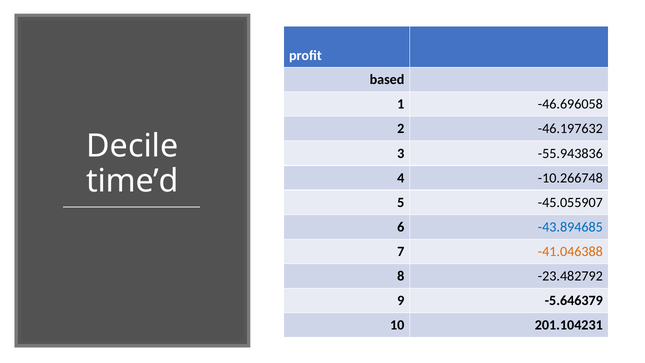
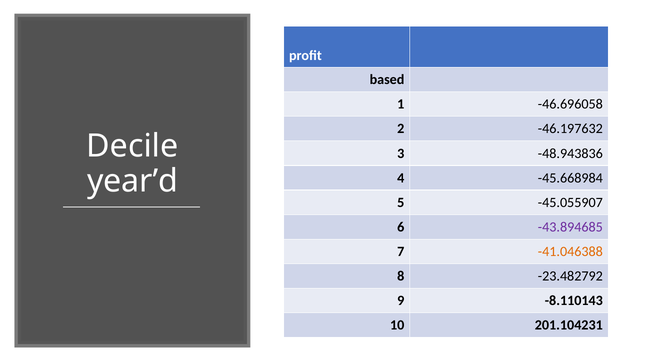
-55.943836: -55.943836 -> -48.943836
-10.266748: -10.266748 -> -45.668984
time’d: time’d -> year’d
-43.894685 colour: blue -> purple
-5.646379: -5.646379 -> -8.110143
